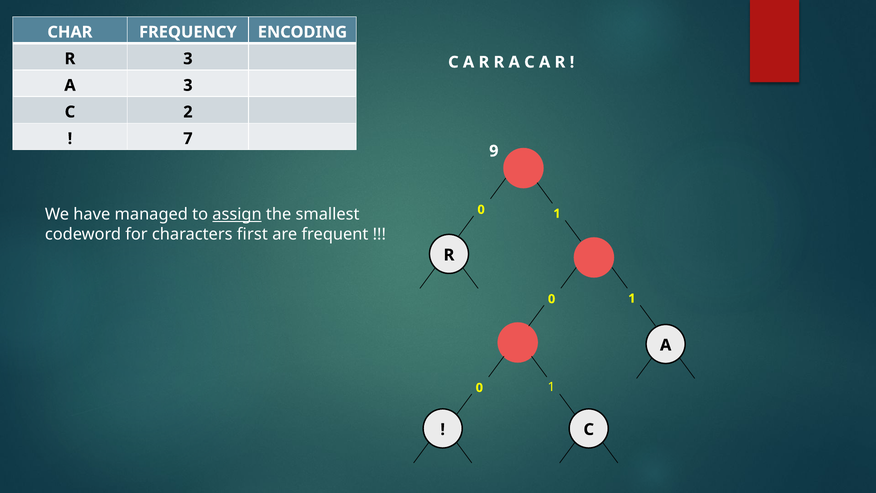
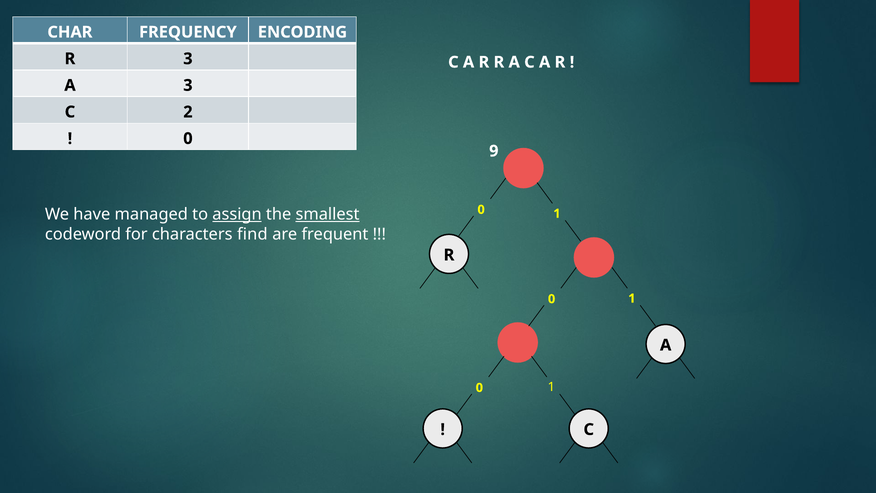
7 at (188, 139): 7 -> 0
smallest underline: none -> present
first: first -> find
